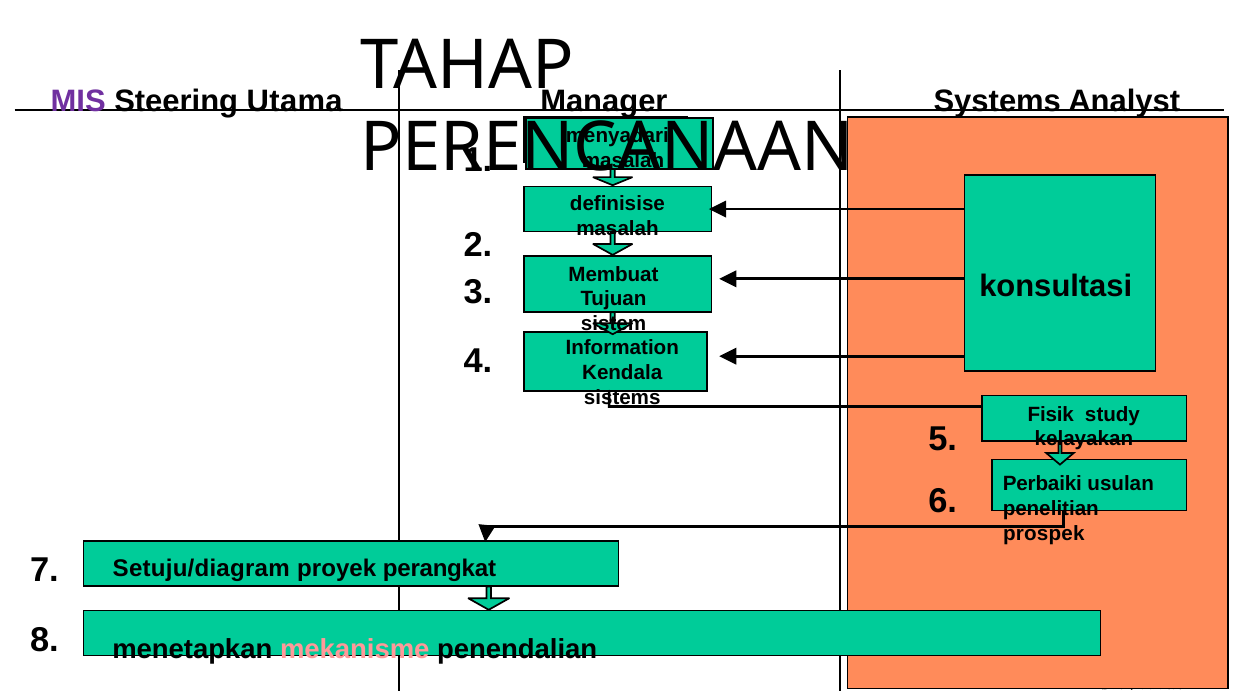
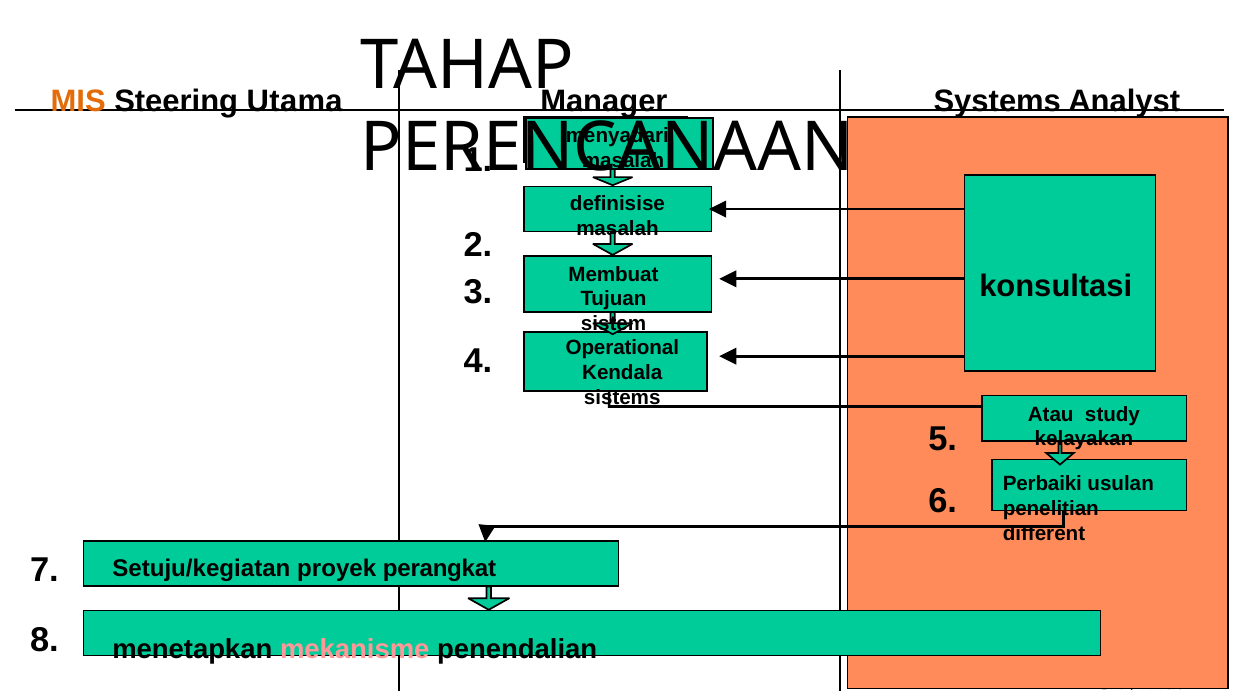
MIS colour: purple -> orange
Information: Information -> Operational
Fisik: Fisik -> Atau
prospek: prospek -> different
Setuju/diagram: Setuju/diagram -> Setuju/kegiatan
